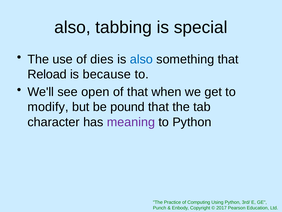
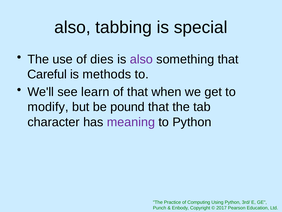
also at (141, 59) colour: blue -> purple
Reload: Reload -> Careful
because: because -> methods
open: open -> learn
